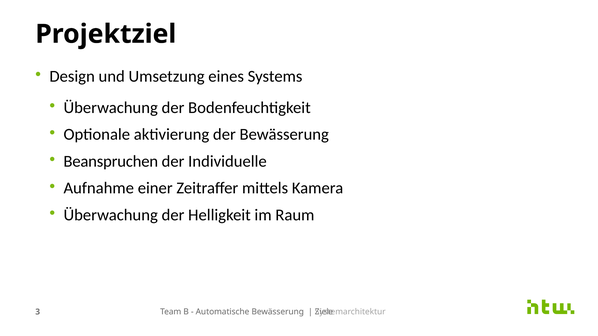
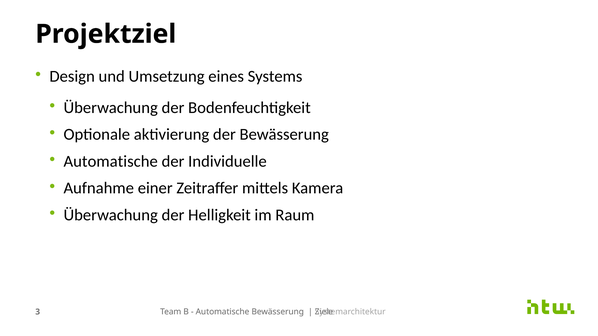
Beanspruchen at (111, 162): Beanspruchen -> Automatische
